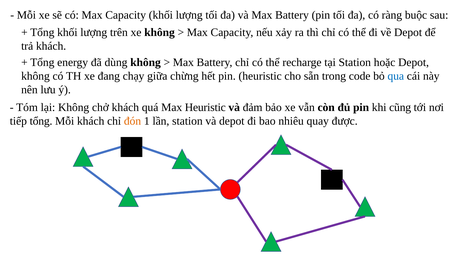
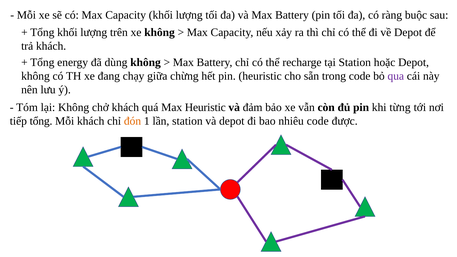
qua colour: blue -> purple
cũng: cũng -> từng
nhiêu quay: quay -> code
